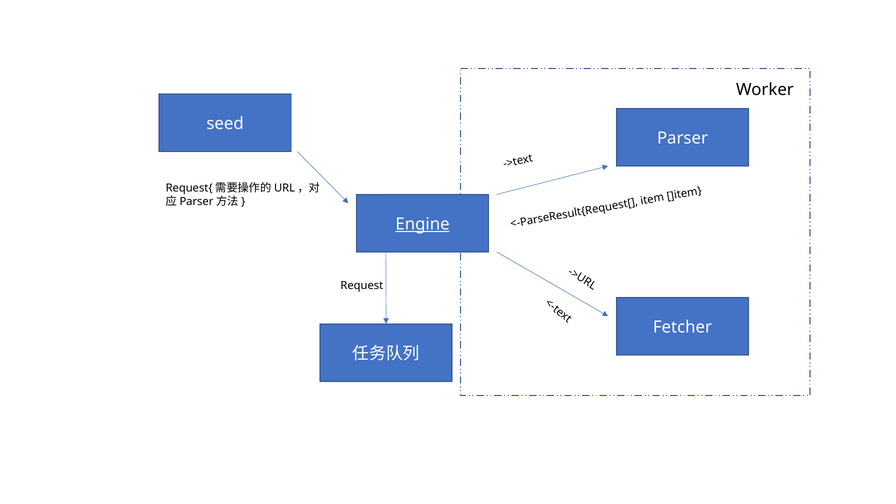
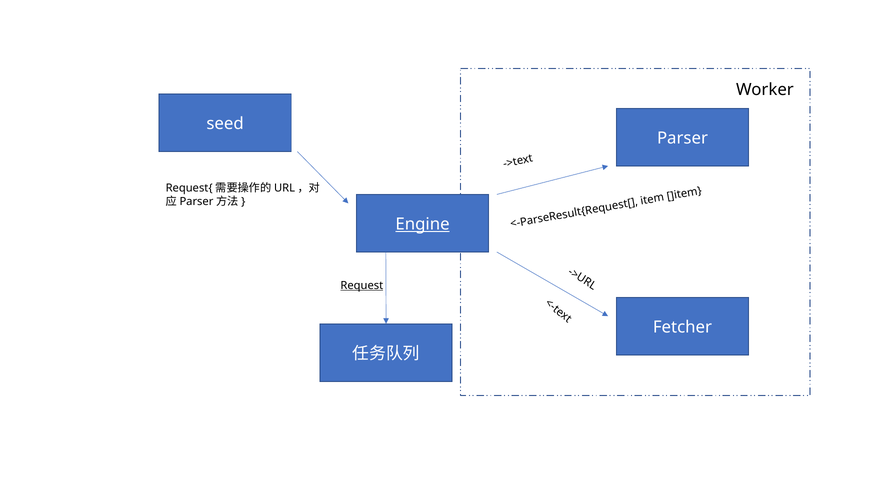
Request underline: none -> present
